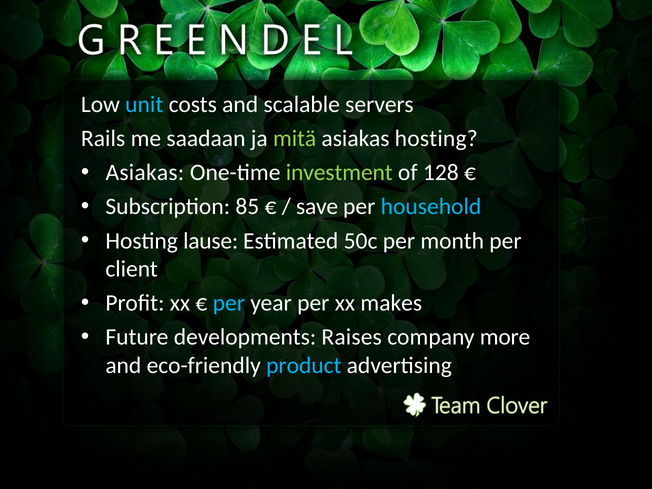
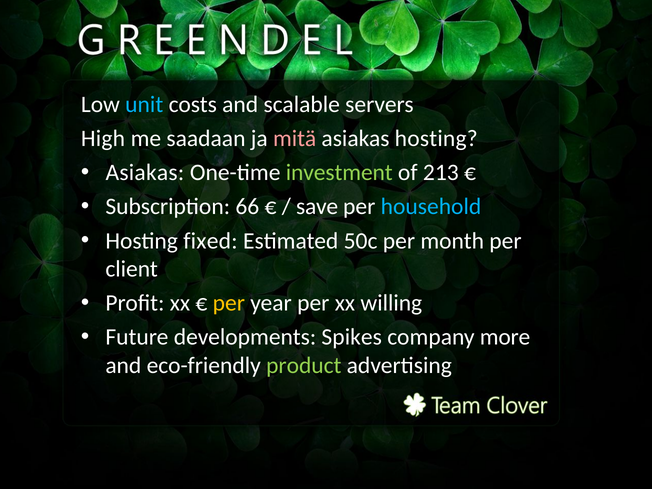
Rails: Rails -> High
mitä colour: light green -> pink
128: 128 -> 213
85: 85 -> 66
lause: lause -> fixed
per at (229, 303) colour: light blue -> yellow
makes: makes -> willing
Raises: Raises -> Spikes
product colour: light blue -> light green
